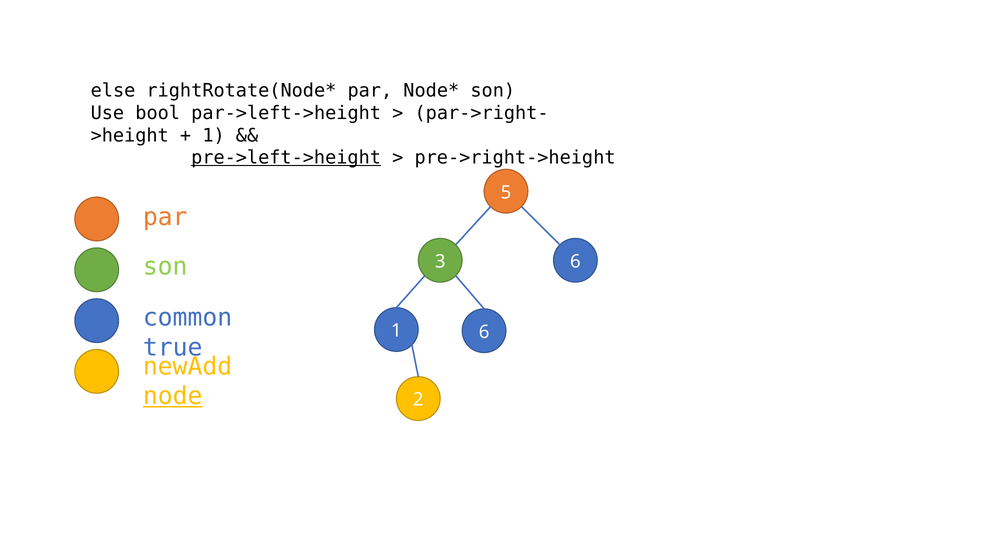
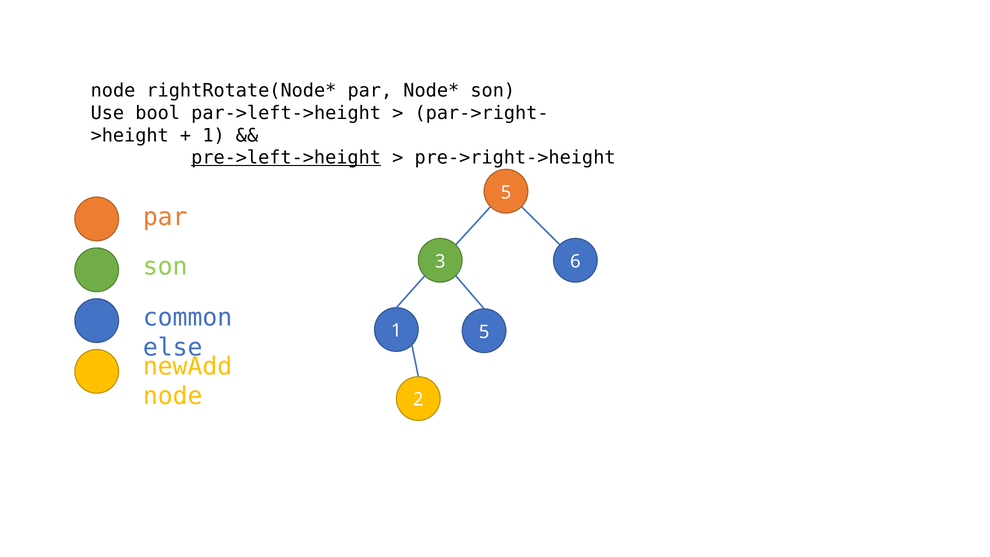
else at (113, 91): else -> node
1 6: 6 -> 5
true: true -> else
node at (173, 396) underline: present -> none
